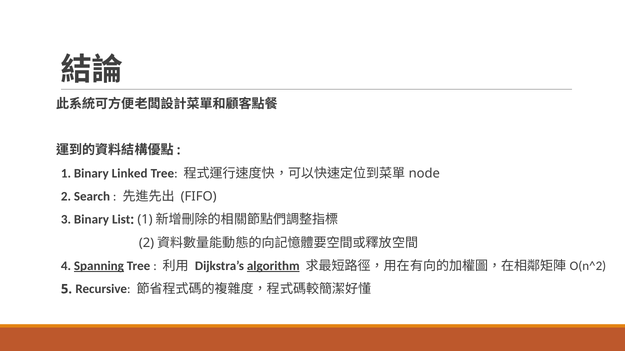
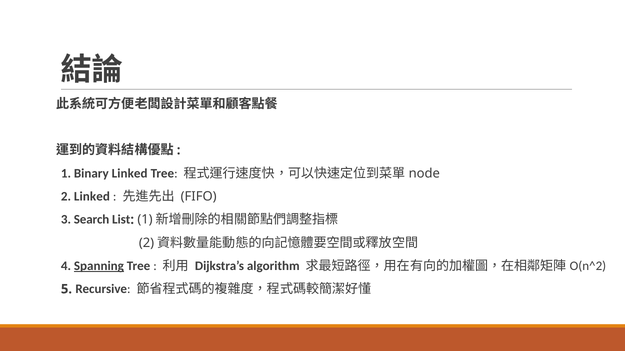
2 Search: Search -> Linked
3 Binary: Binary -> Search
algorithm underline: present -> none
